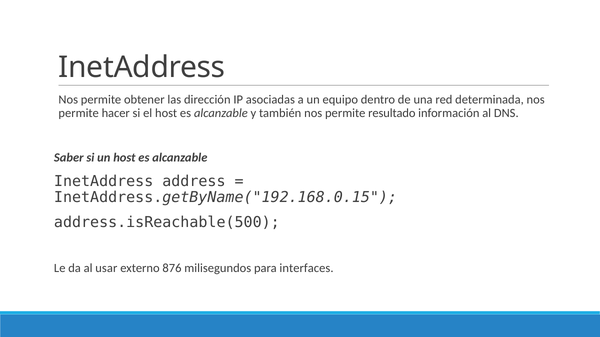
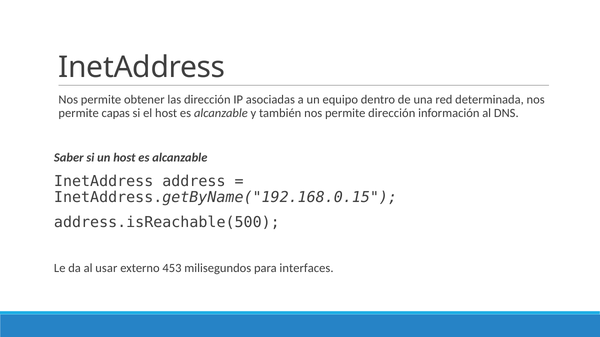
hacer: hacer -> capas
permite resultado: resultado -> dirección
876: 876 -> 453
